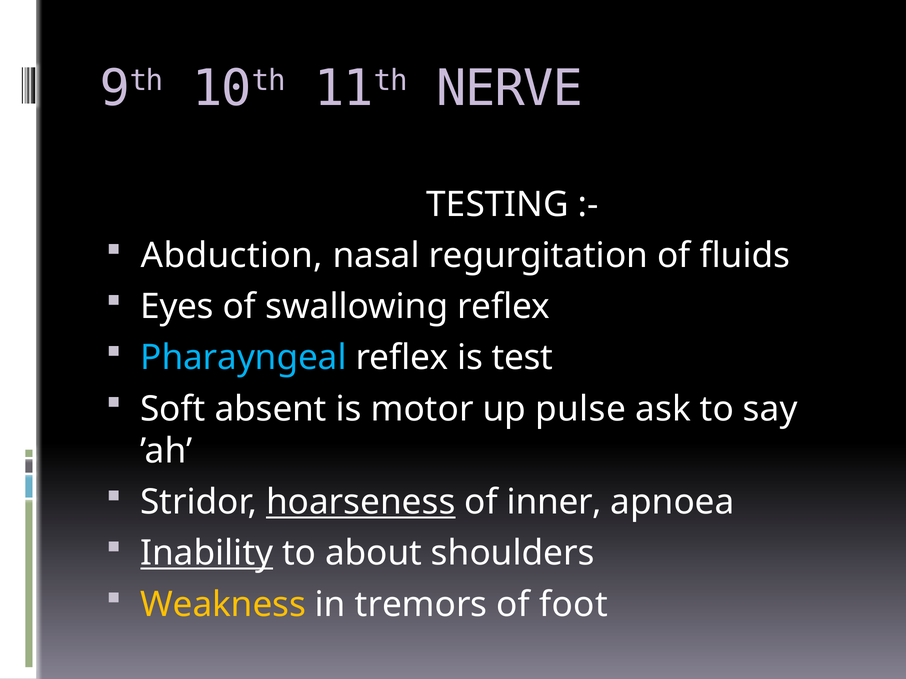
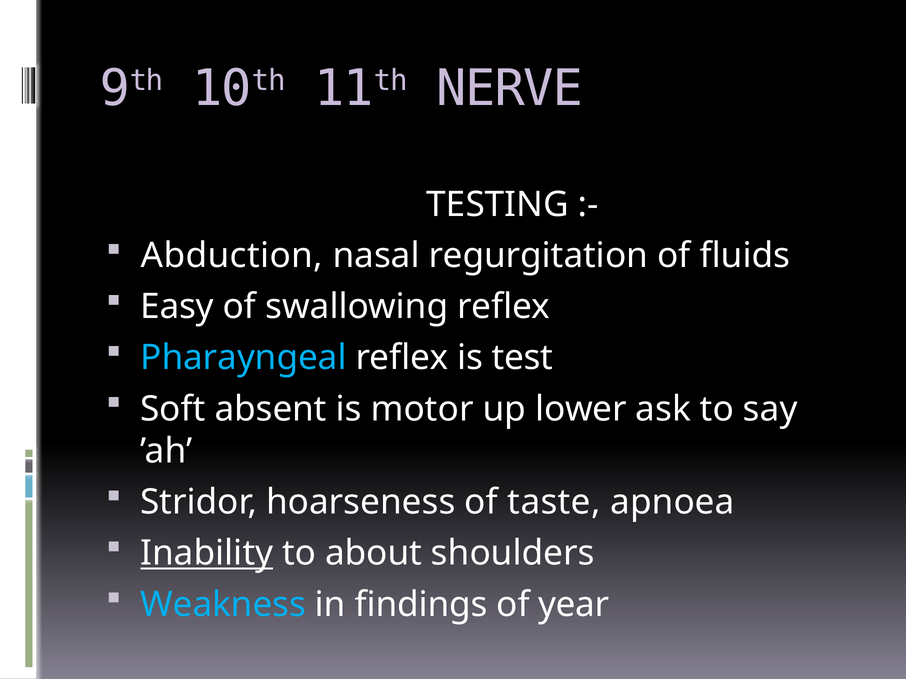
Eyes: Eyes -> Easy
pulse: pulse -> lower
hoarseness underline: present -> none
inner: inner -> taste
Weakness colour: yellow -> light blue
tremors: tremors -> findings
foot: foot -> year
